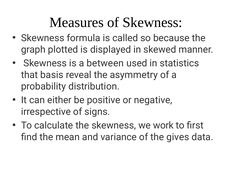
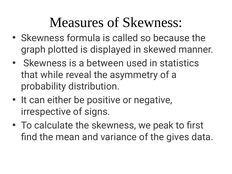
basis: basis -> while
work: work -> peak
